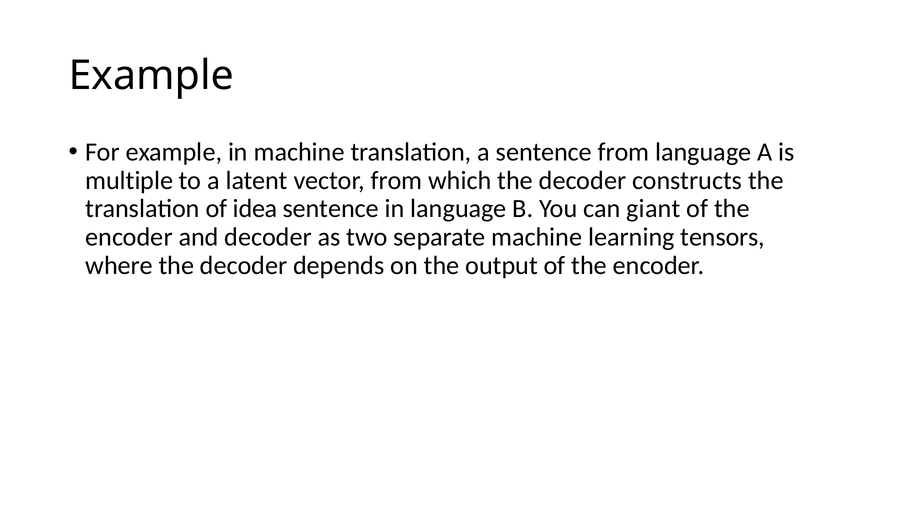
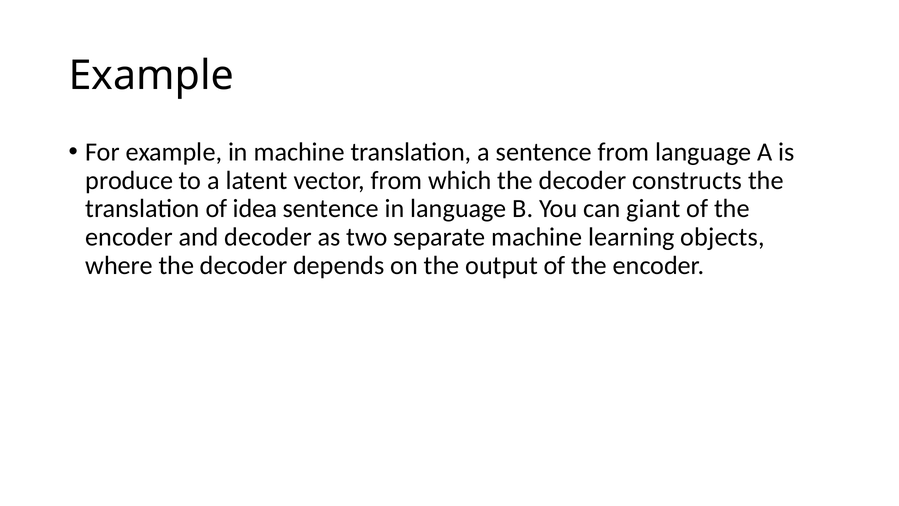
multiple: multiple -> produce
tensors: tensors -> objects
